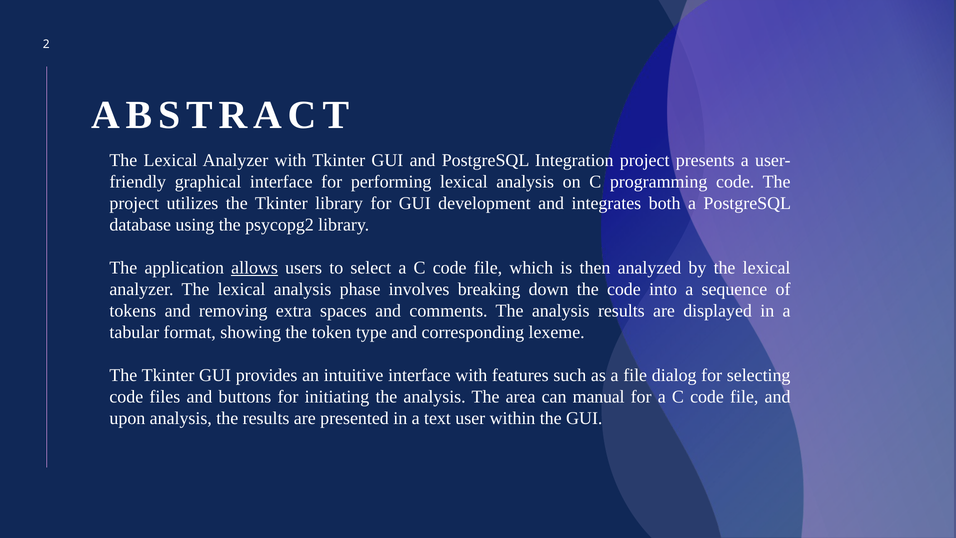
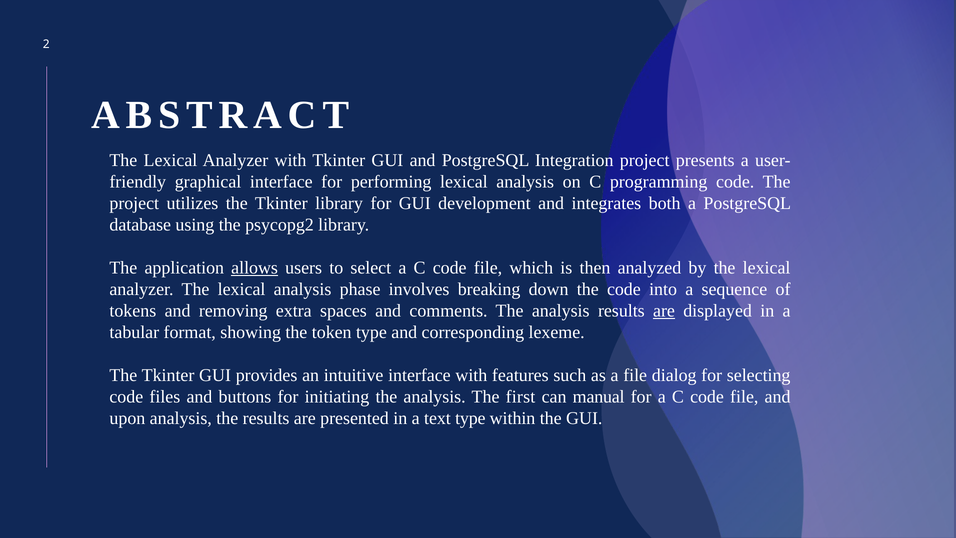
are at (664, 311) underline: none -> present
area: area -> first
text user: user -> type
